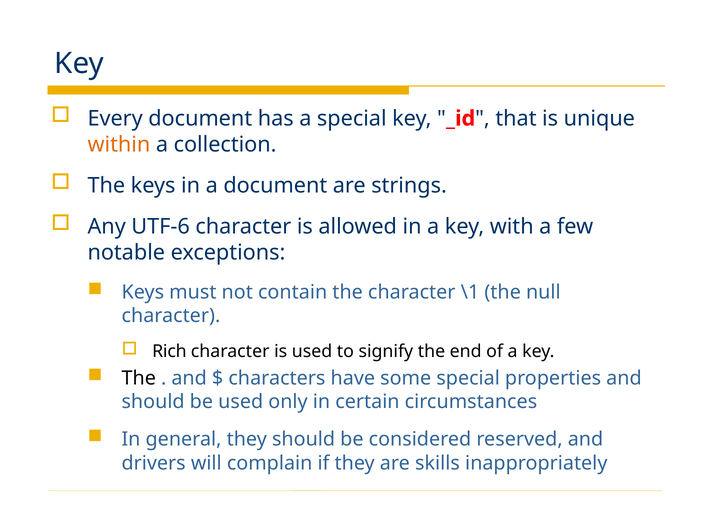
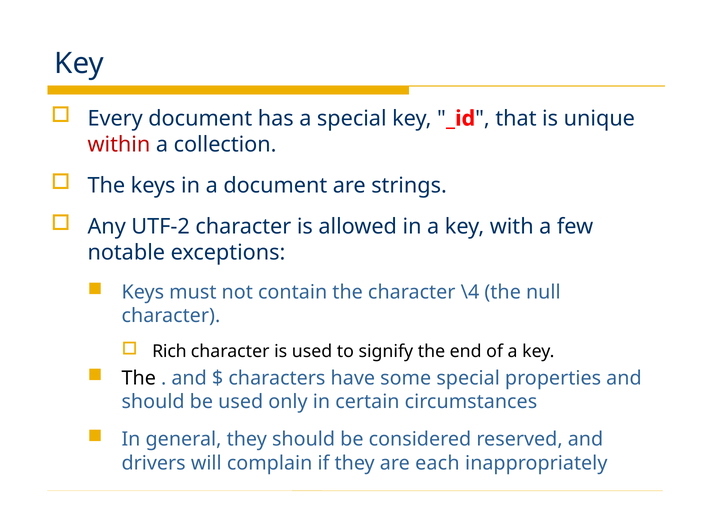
within colour: orange -> red
UTF-6: UTF-6 -> UTF-2
\1: \1 -> \4
skills: skills -> each
